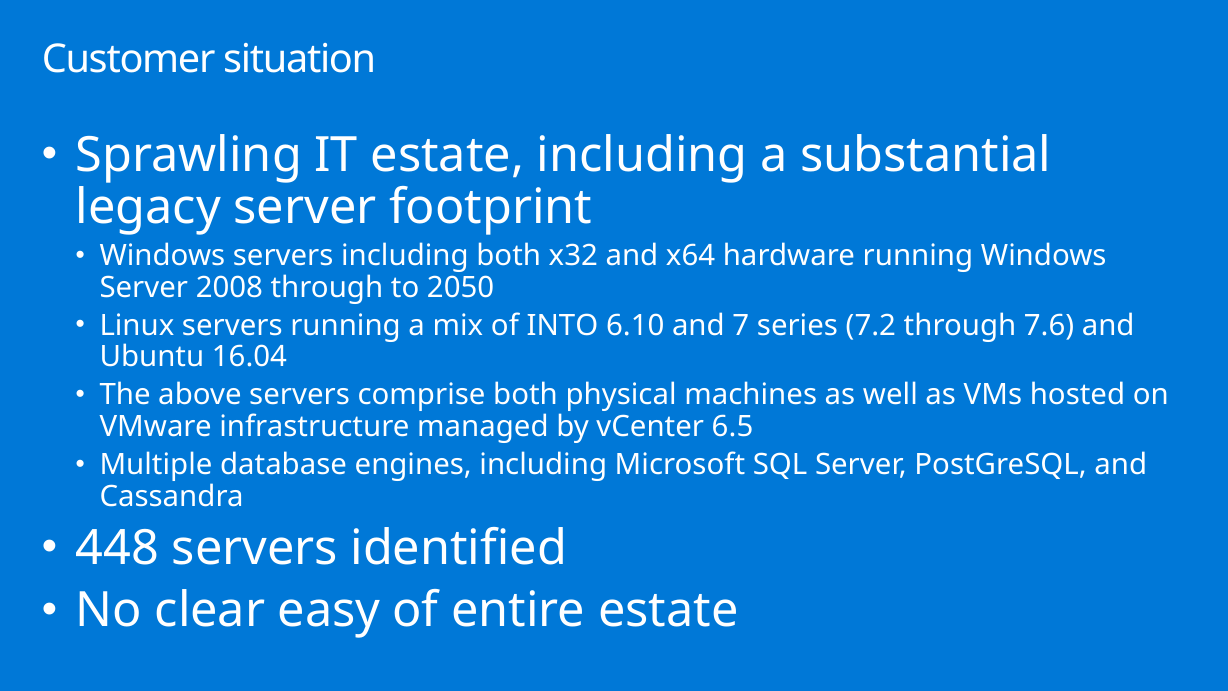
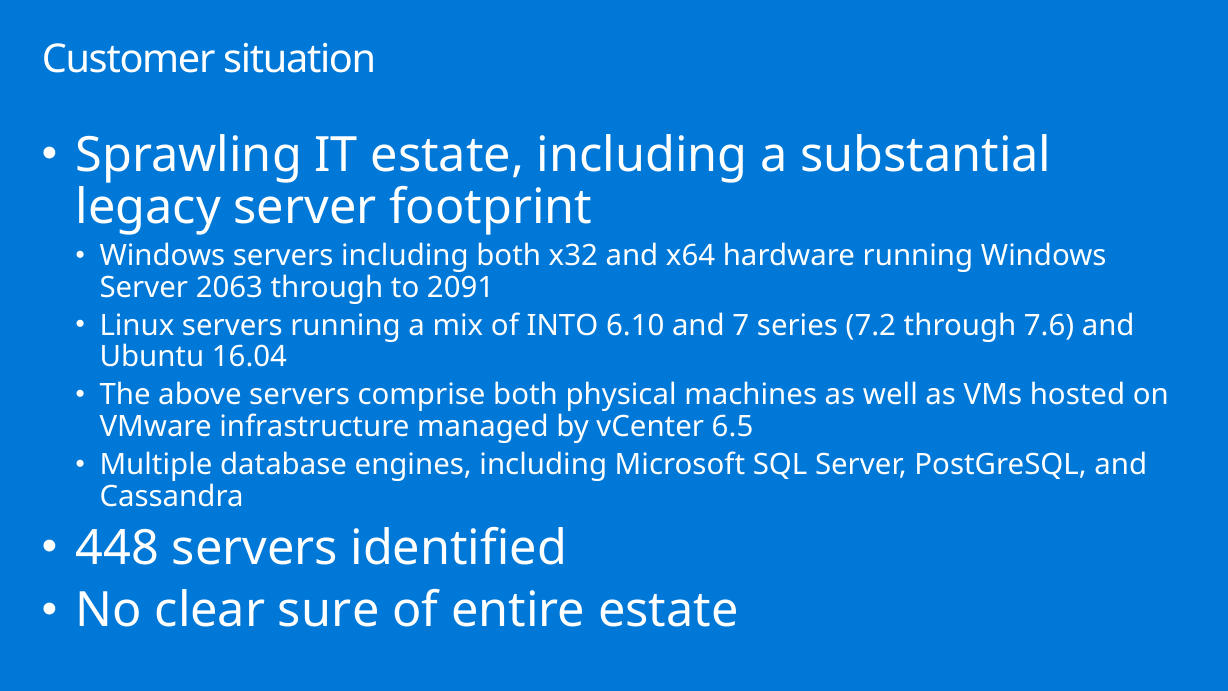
2008: 2008 -> 2063
2050: 2050 -> 2091
easy: easy -> sure
